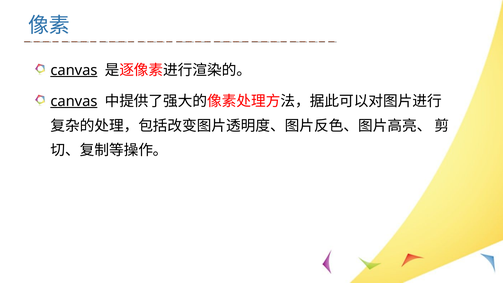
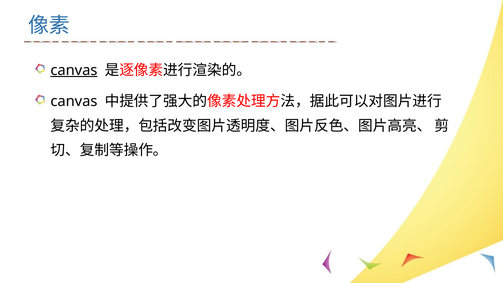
canvas at (74, 101) underline: present -> none
